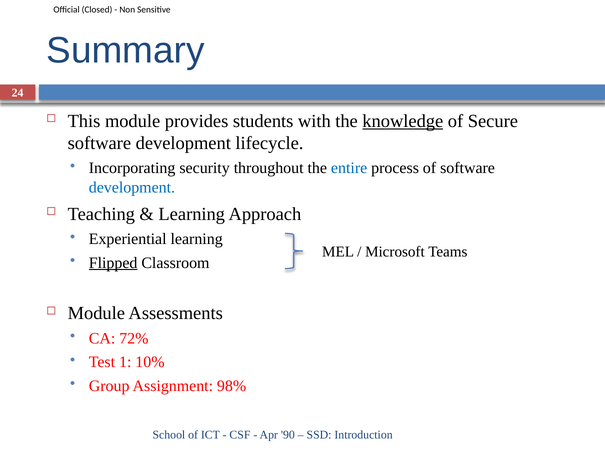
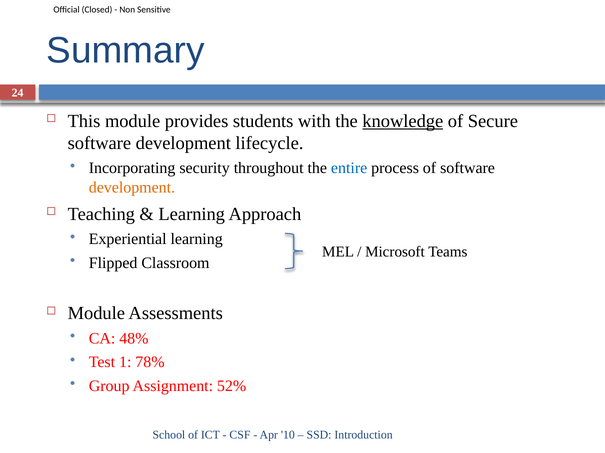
development at (132, 188) colour: blue -> orange
Flipped underline: present -> none
72%: 72% -> 48%
10%: 10% -> 78%
98%: 98% -> 52%
90: 90 -> 10
